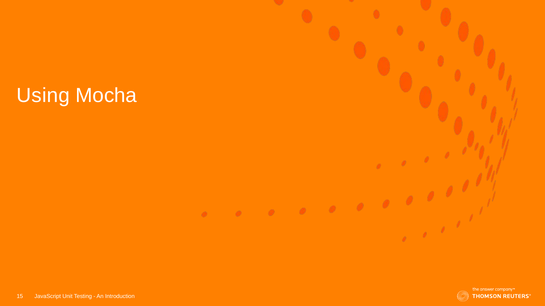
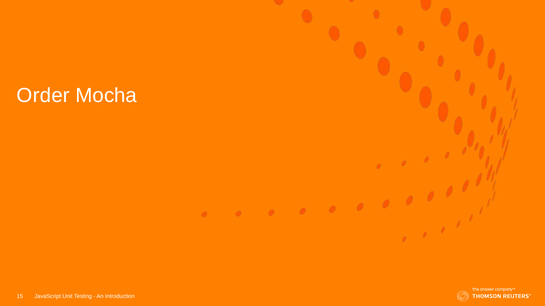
Using: Using -> Order
